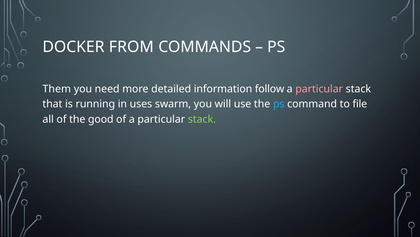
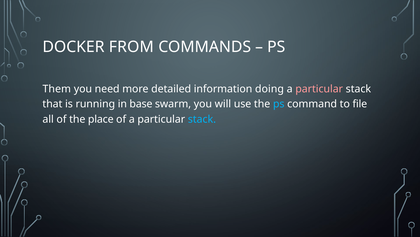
follow: follow -> doing
uses: uses -> base
good: good -> place
stack at (202, 119) colour: light green -> light blue
